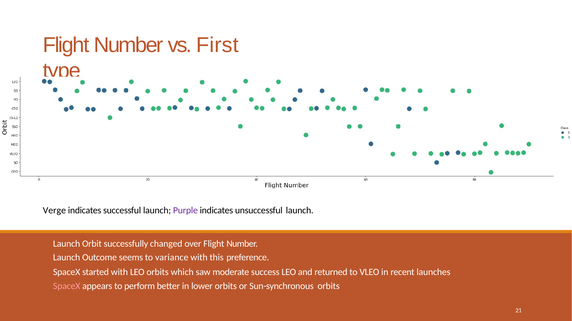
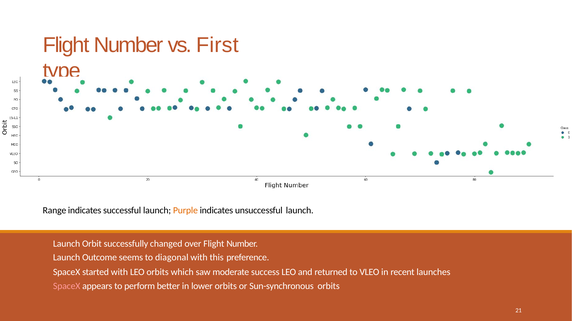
Verge: Verge -> Range
Purple colour: purple -> orange
variance: variance -> diagonal
